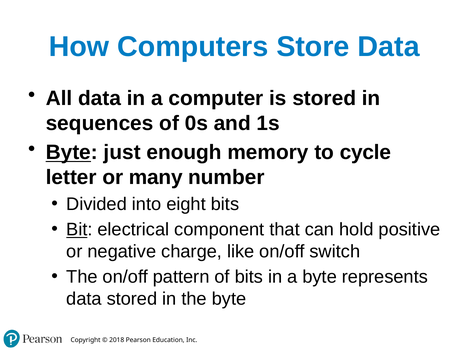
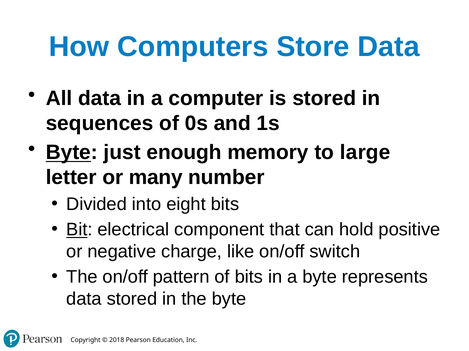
cycle: cycle -> large
